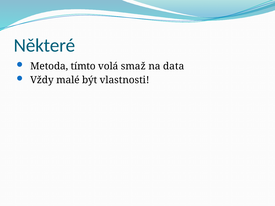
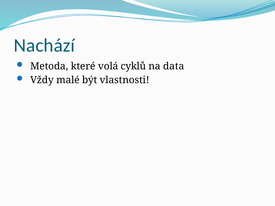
Některé: Některé -> Nachází
tímto: tímto -> které
smaž: smaž -> cyklů
